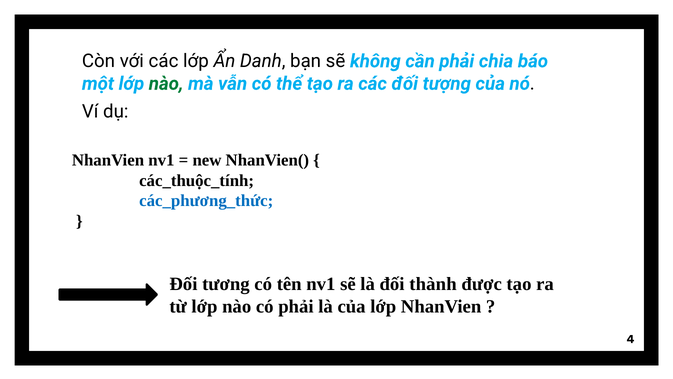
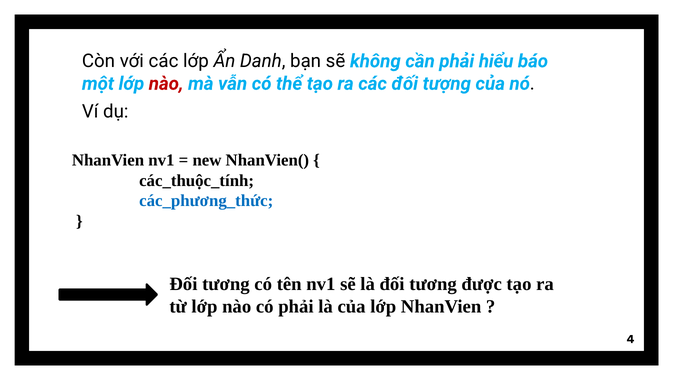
chia: chia -> hiểu
nào at (166, 83) colour: green -> red
là đối thành: thành -> tương
